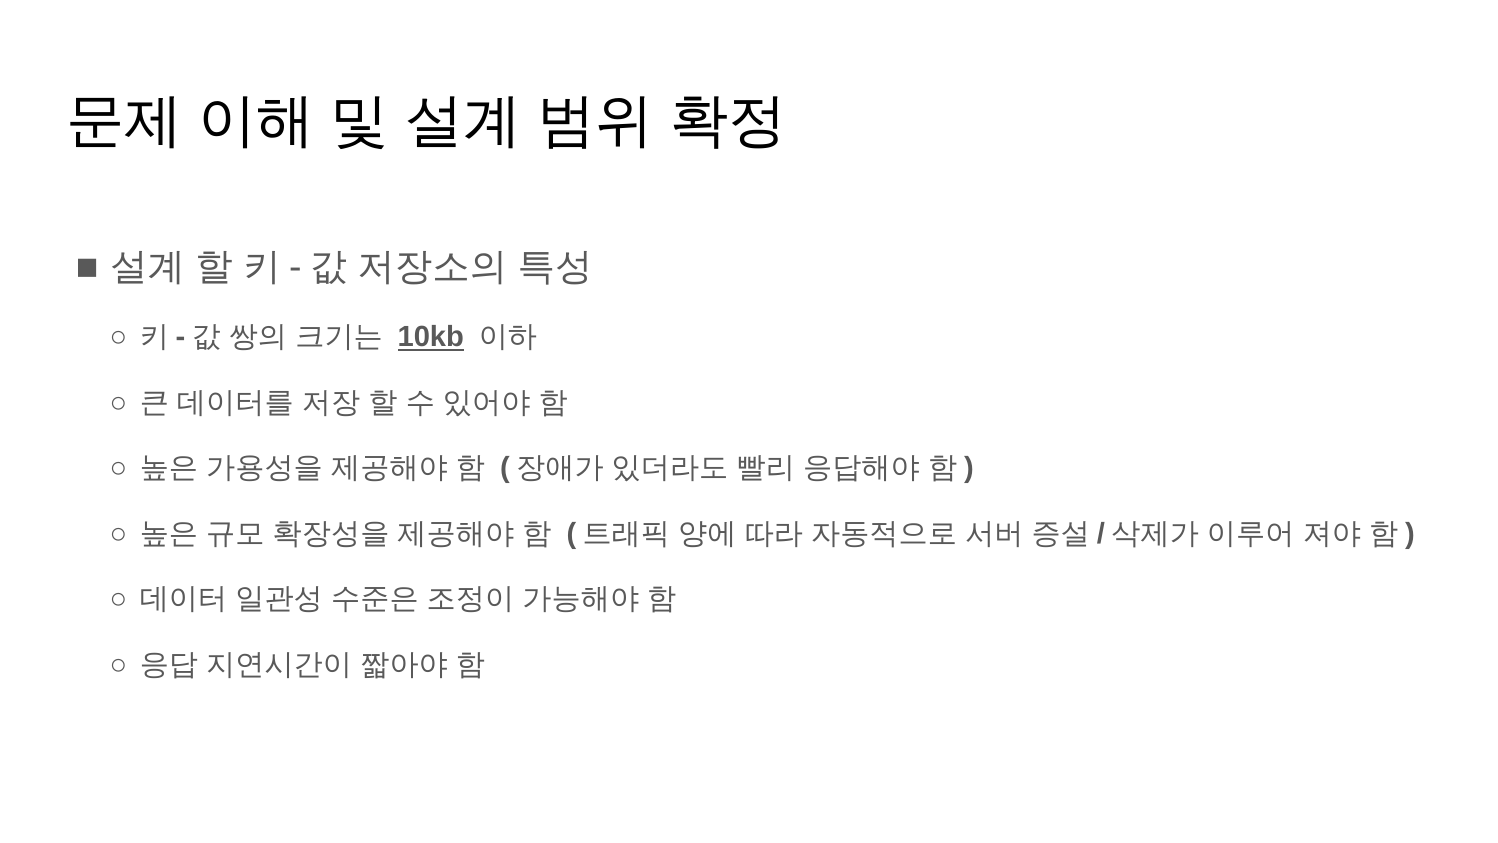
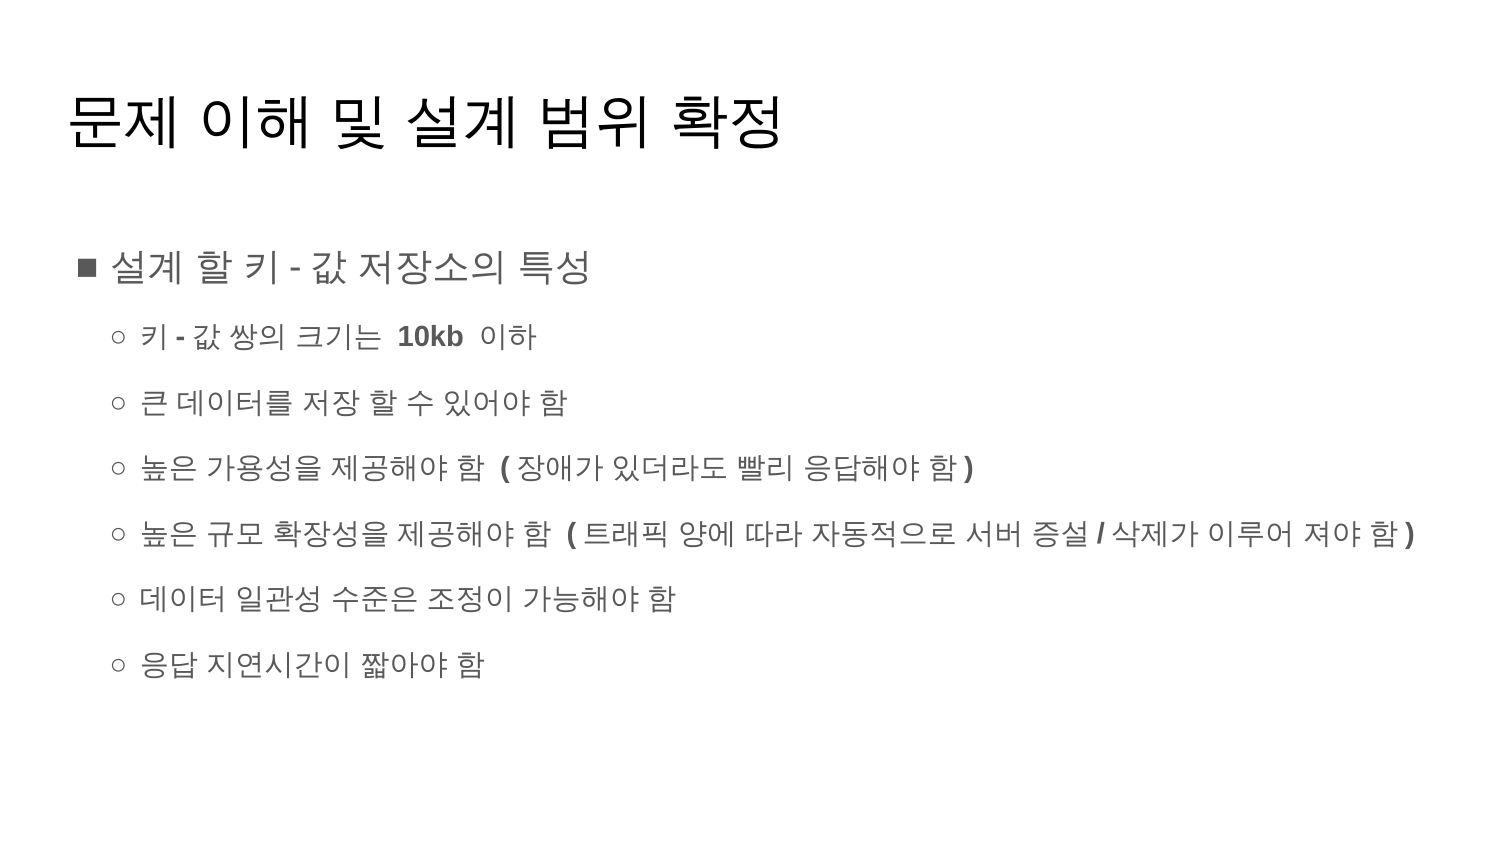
10kb underline: present -> none
